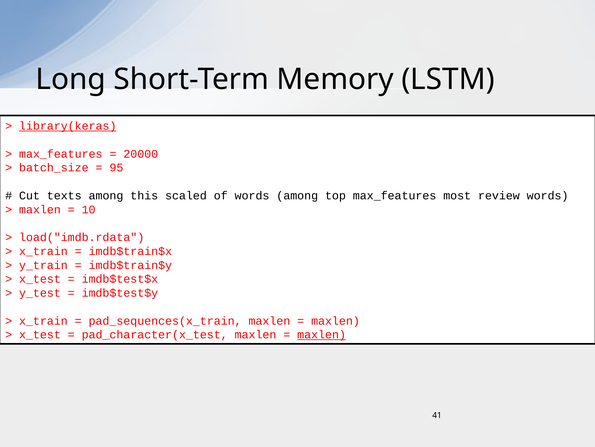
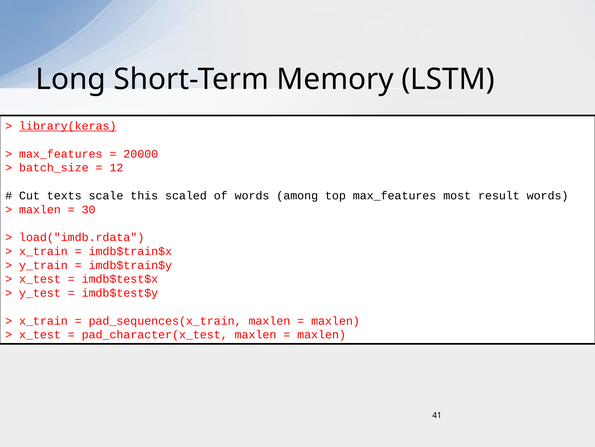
95: 95 -> 12
texts among: among -> scale
review: review -> result
10: 10 -> 30
maxlen at (322, 334) underline: present -> none
